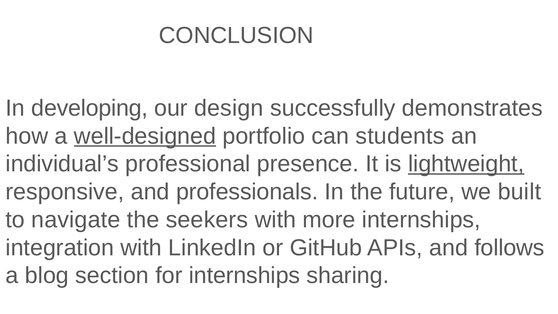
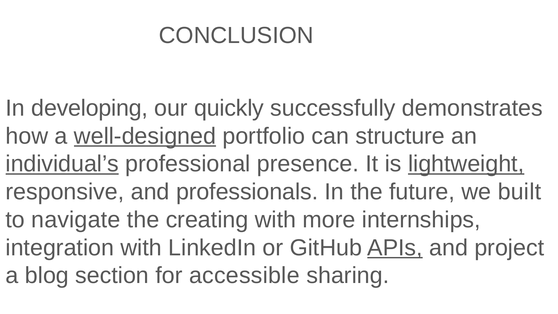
design: design -> quickly
students: students -> structure
individual’s underline: none -> present
seekers: seekers -> creating
APIs underline: none -> present
follows: follows -> project
for internships: internships -> accessible
